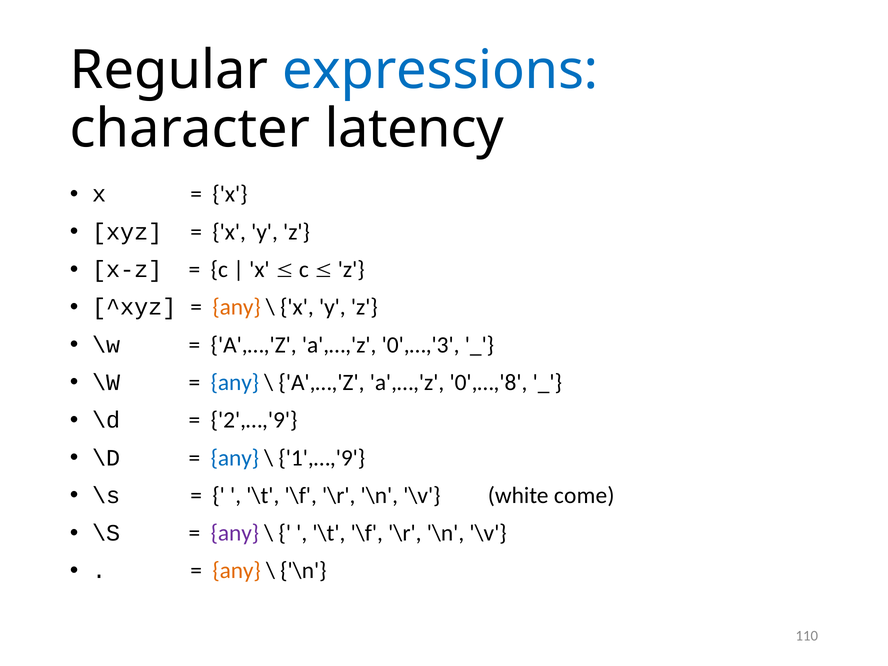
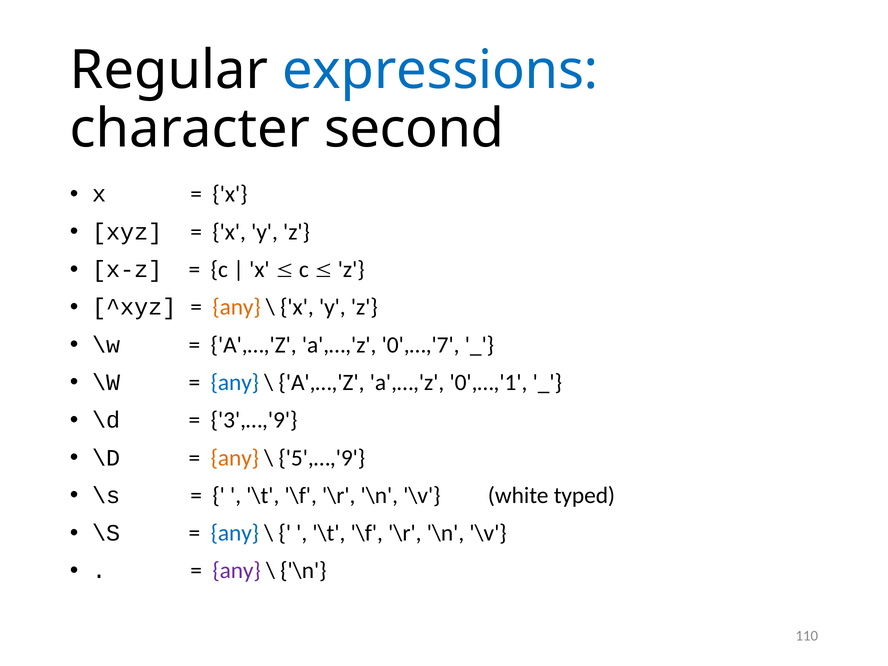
latency: latency -> second
0',…,'3: 0',…,'3 -> 0',…,'7
0',…,'8: 0',…,'8 -> 0',…,'1
2',…,'9: 2',…,'9 -> 3',…,'9
any at (235, 458) colour: blue -> orange
1',…,'9: 1',…,'9 -> 5',…,'9
come: come -> typed
any at (235, 533) colour: purple -> blue
any at (237, 571) colour: orange -> purple
